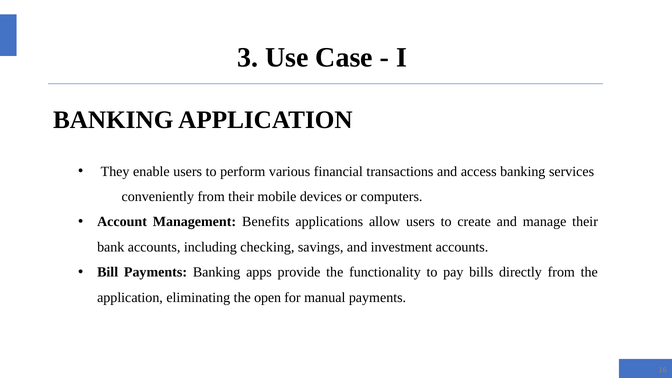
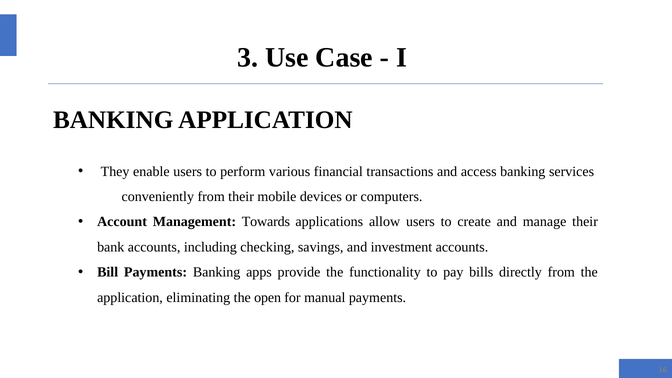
Benefits: Benefits -> Towards
